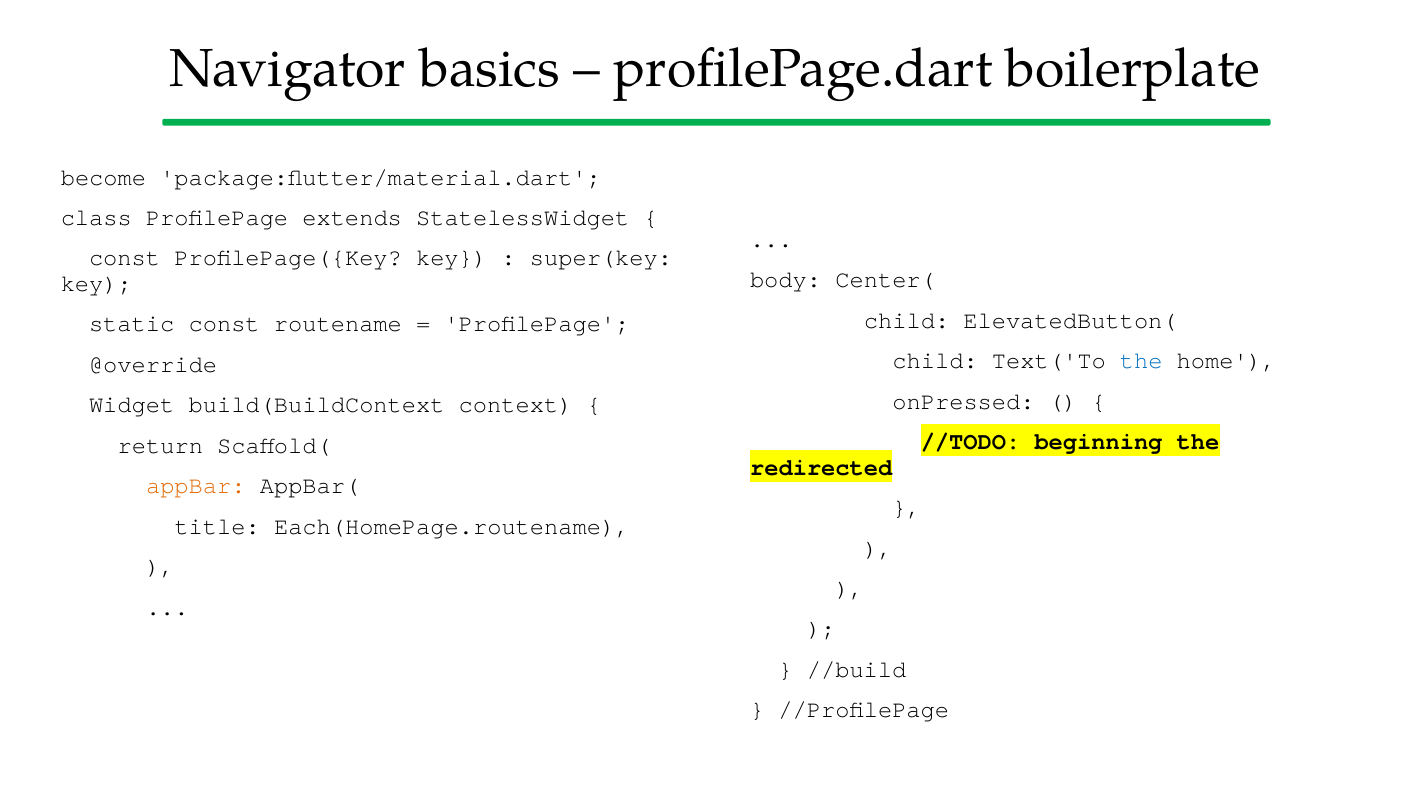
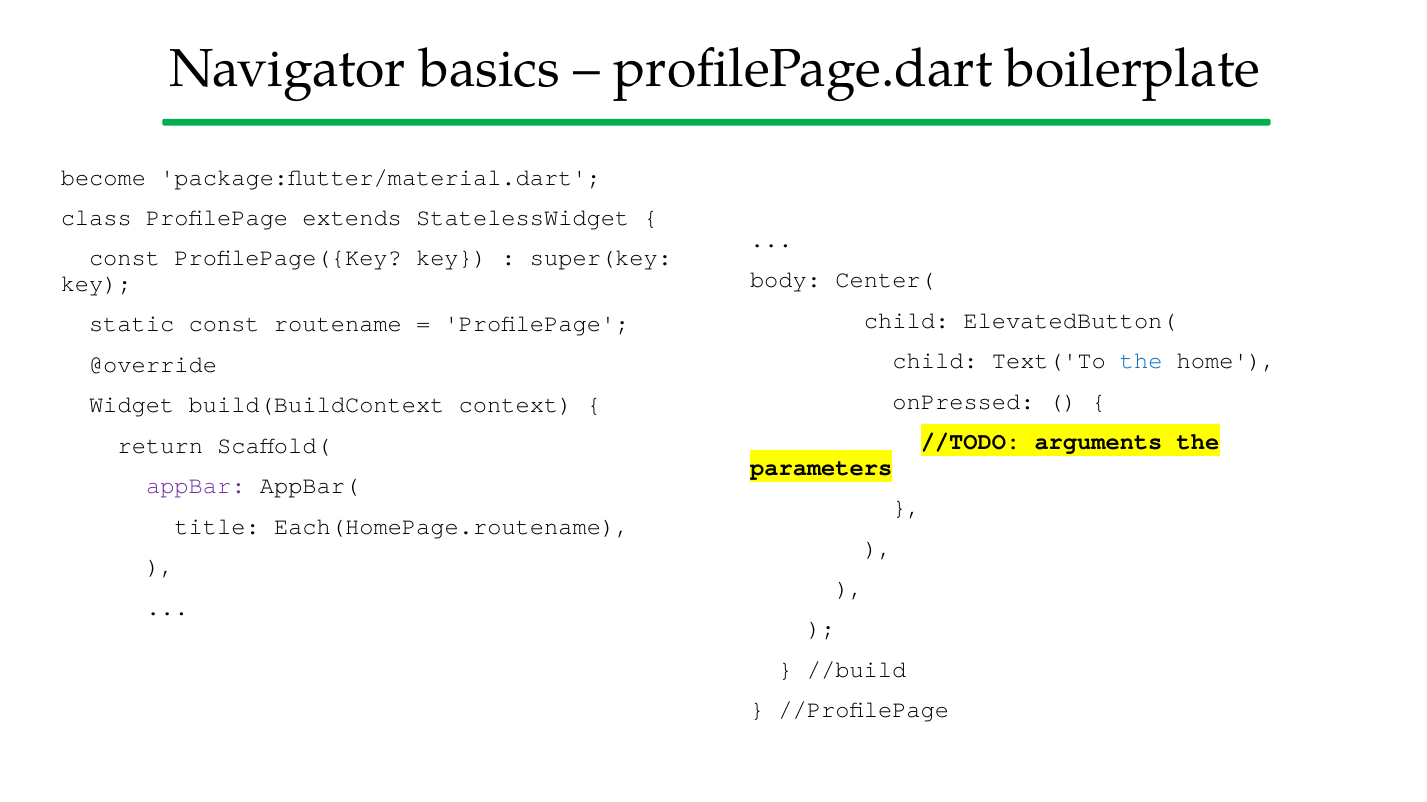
beginning: beginning -> arguments
redirected: redirected -> parameters
appBar colour: orange -> purple
